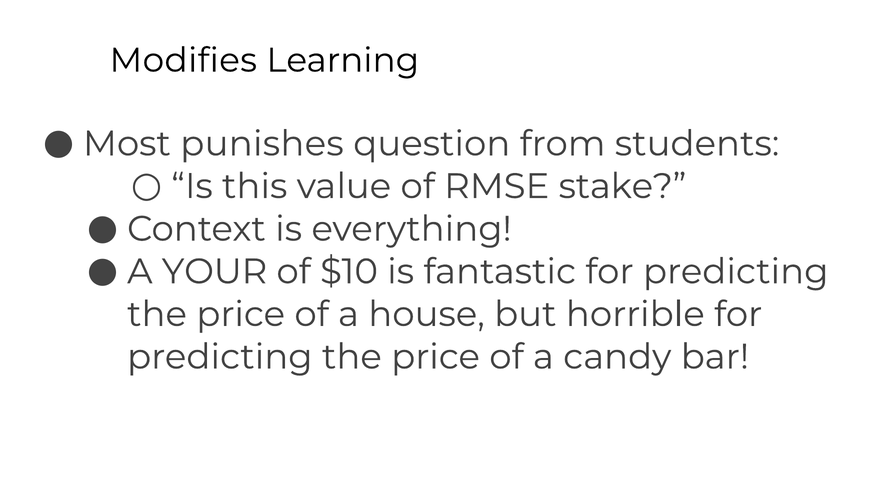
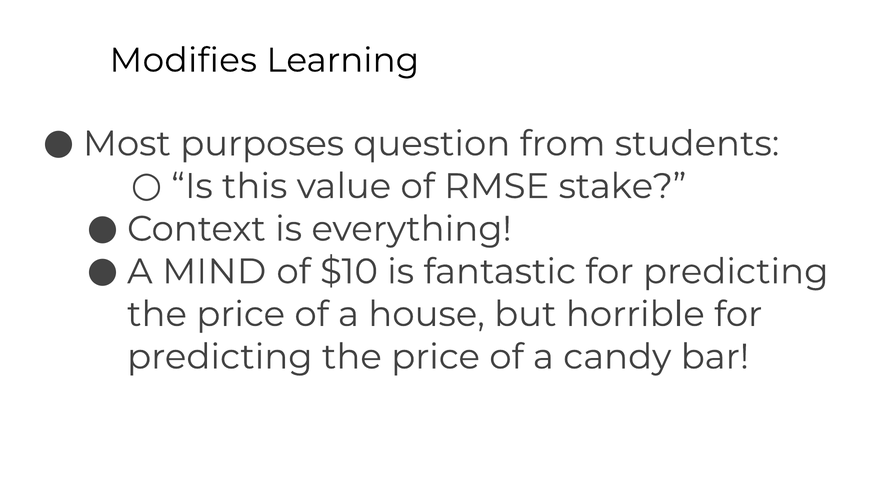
punishes: punishes -> purposes
YOUR: YOUR -> MIND
